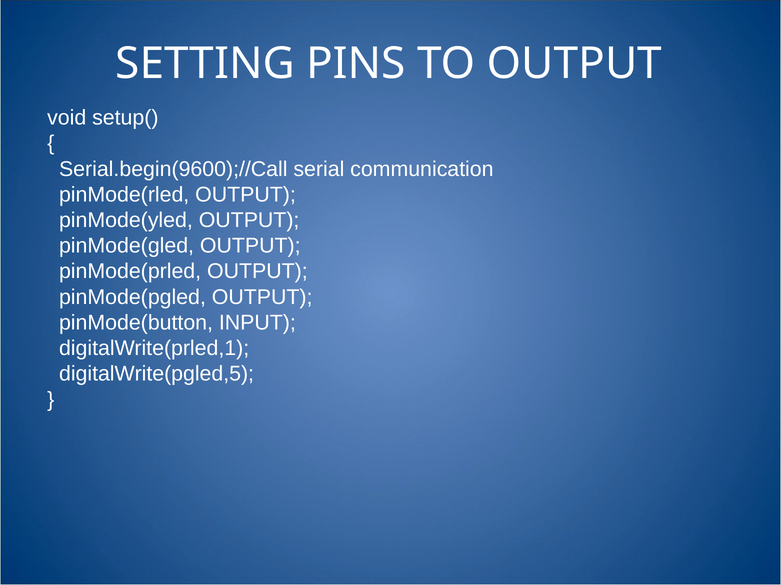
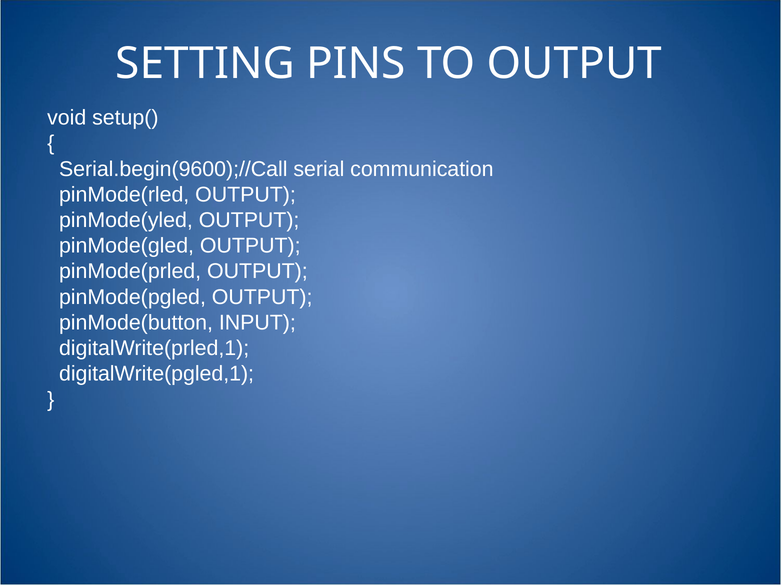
digitalWrite(pgled,5: digitalWrite(pgled,5 -> digitalWrite(pgled,1
